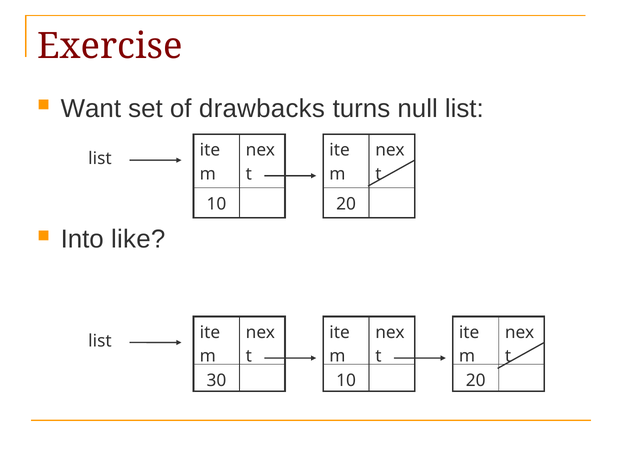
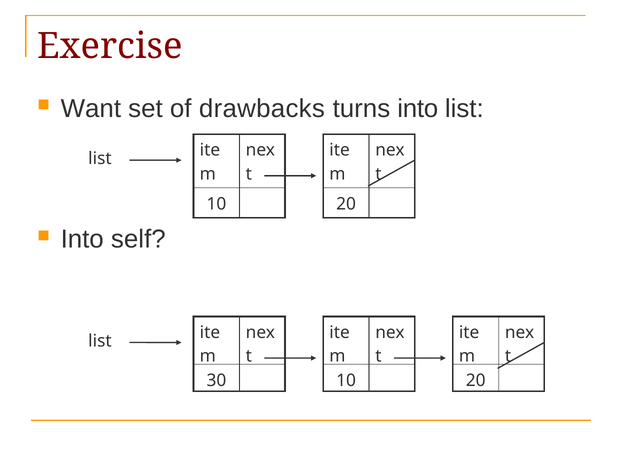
turns null: null -> into
like: like -> self
